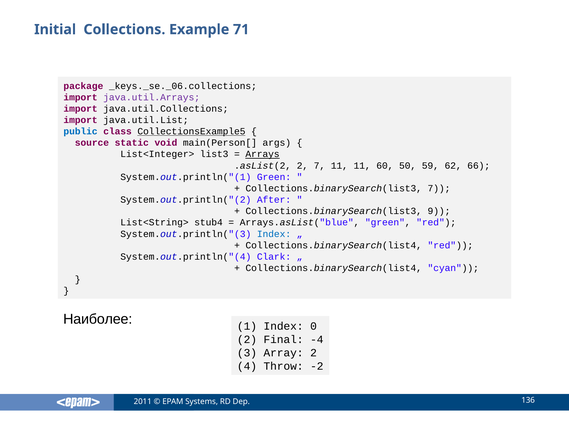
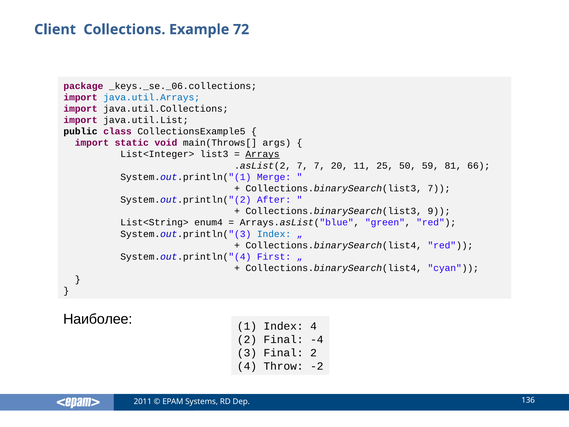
Initial: Initial -> Client
71: 71 -> 72
java.util.Arrays colour: purple -> blue
public colour: blue -> black
CollectionsExample5 underline: present -> none
source at (92, 143): source -> import
main(Person[: main(Person[ -> main(Throws[
.asList(2 2: 2 -> 7
7 11: 11 -> 20
60: 60 -> 25
62: 62 -> 81
System.out.println("(1 Green: Green -> Merge
stub4: stub4 -> enum4
Clark: Clark -> First
Index 0: 0 -> 4
3 Array: Array -> Final
